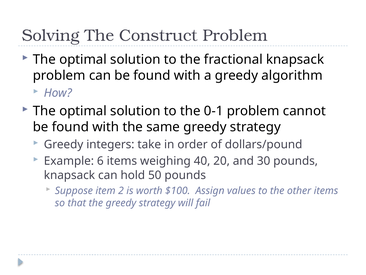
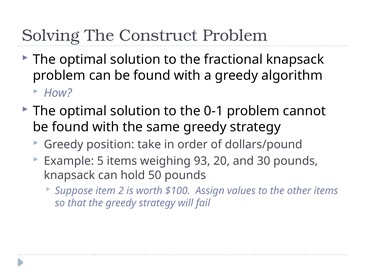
integers: integers -> position
6: 6 -> 5
40: 40 -> 93
